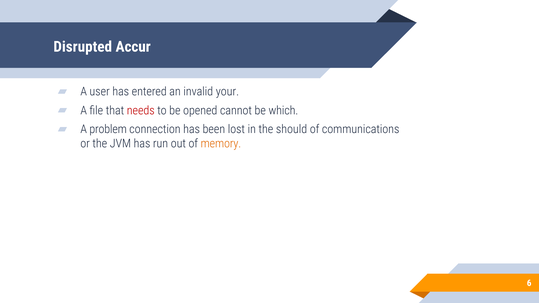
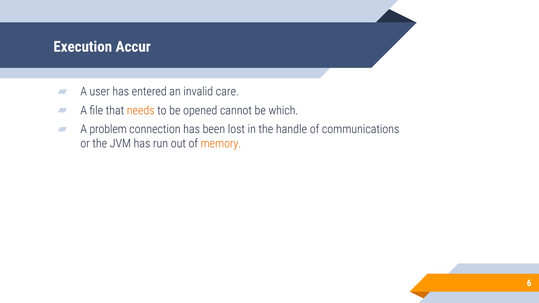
Disrupted: Disrupted -> Execution
your: your -> care
needs colour: red -> orange
should: should -> handle
